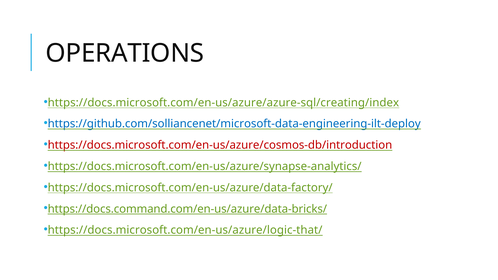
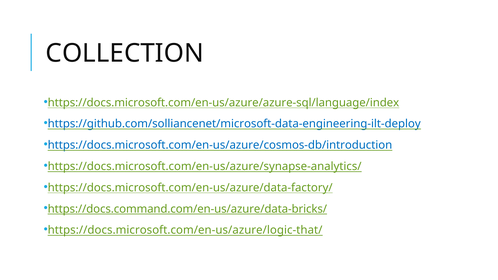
OPERATIONS: OPERATIONS -> COLLECTION
https://docs.microsoft.com/en-us/azure/azure-sql/creating/index: https://docs.microsoft.com/en-us/azure/azure-sql/creating/index -> https://docs.microsoft.com/en-us/azure/azure-sql/language/index
https://docs.microsoft.com/en-us/azure/cosmos-db/introduction colour: red -> blue
